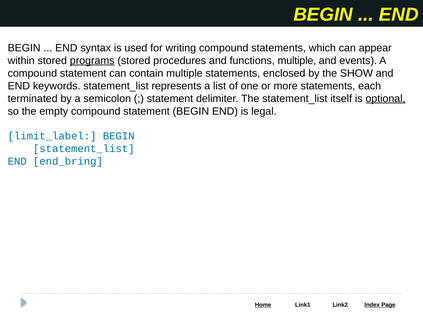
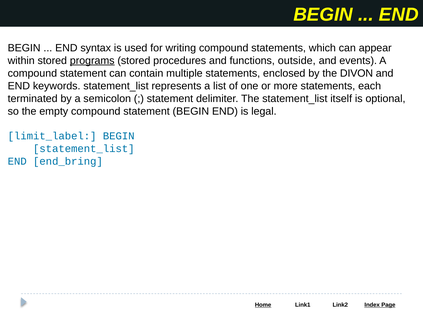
functions multiple: multiple -> outside
SHOW: SHOW -> DIVON
optional underline: present -> none
